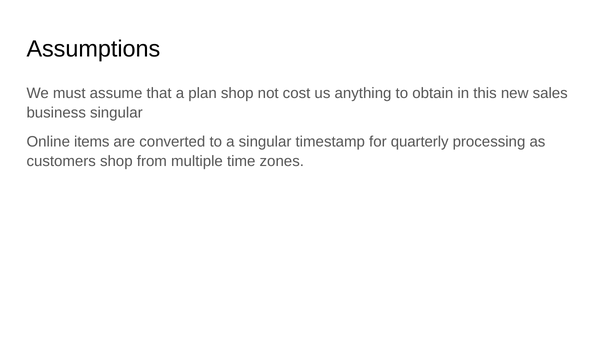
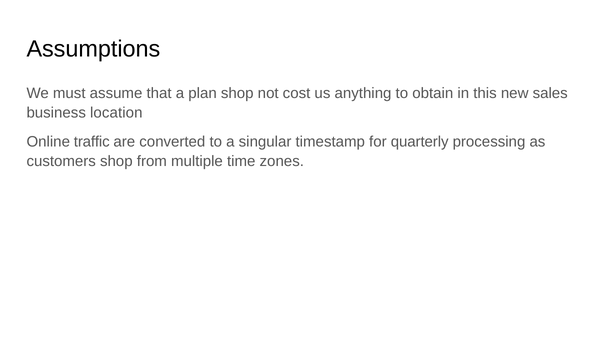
business singular: singular -> location
items: items -> traffic
